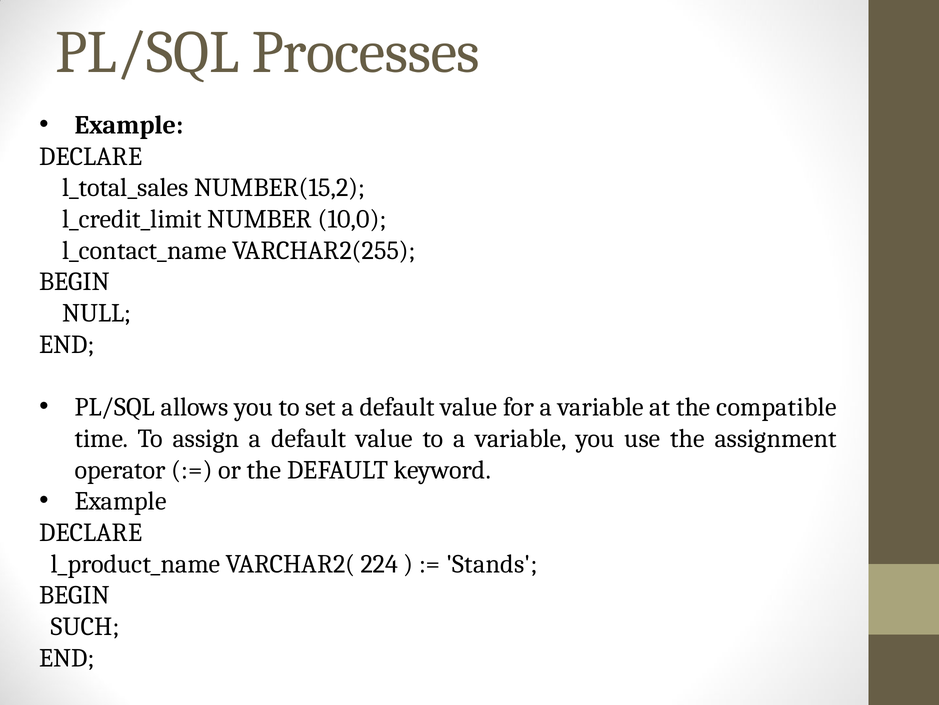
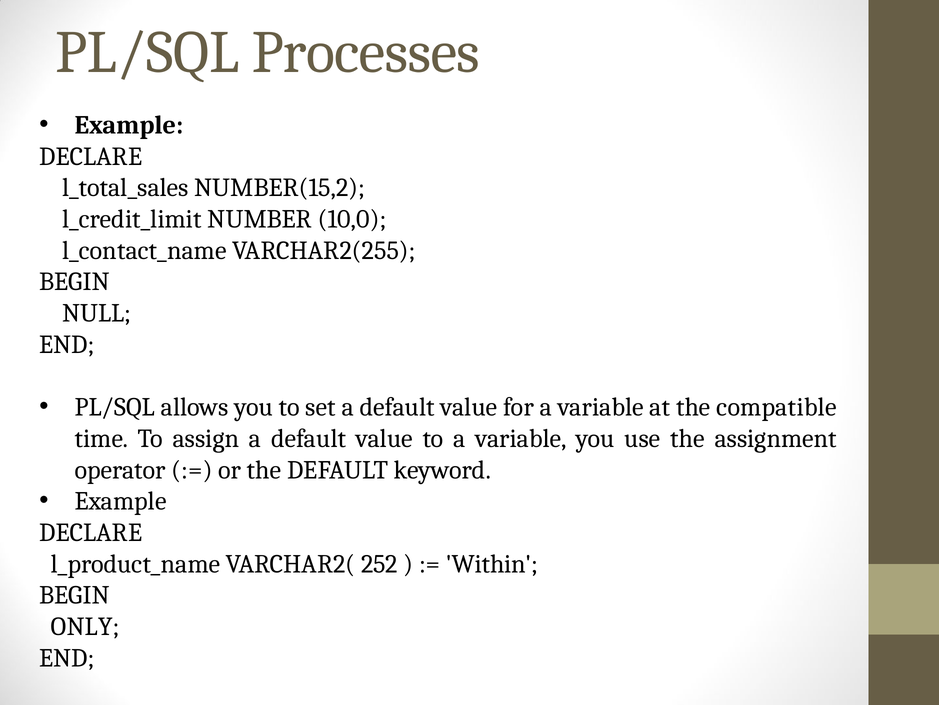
224: 224 -> 252
Stands: Stands -> Within
SUCH: SUCH -> ONLY
